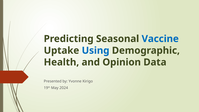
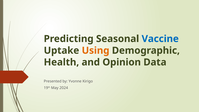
Using colour: blue -> orange
